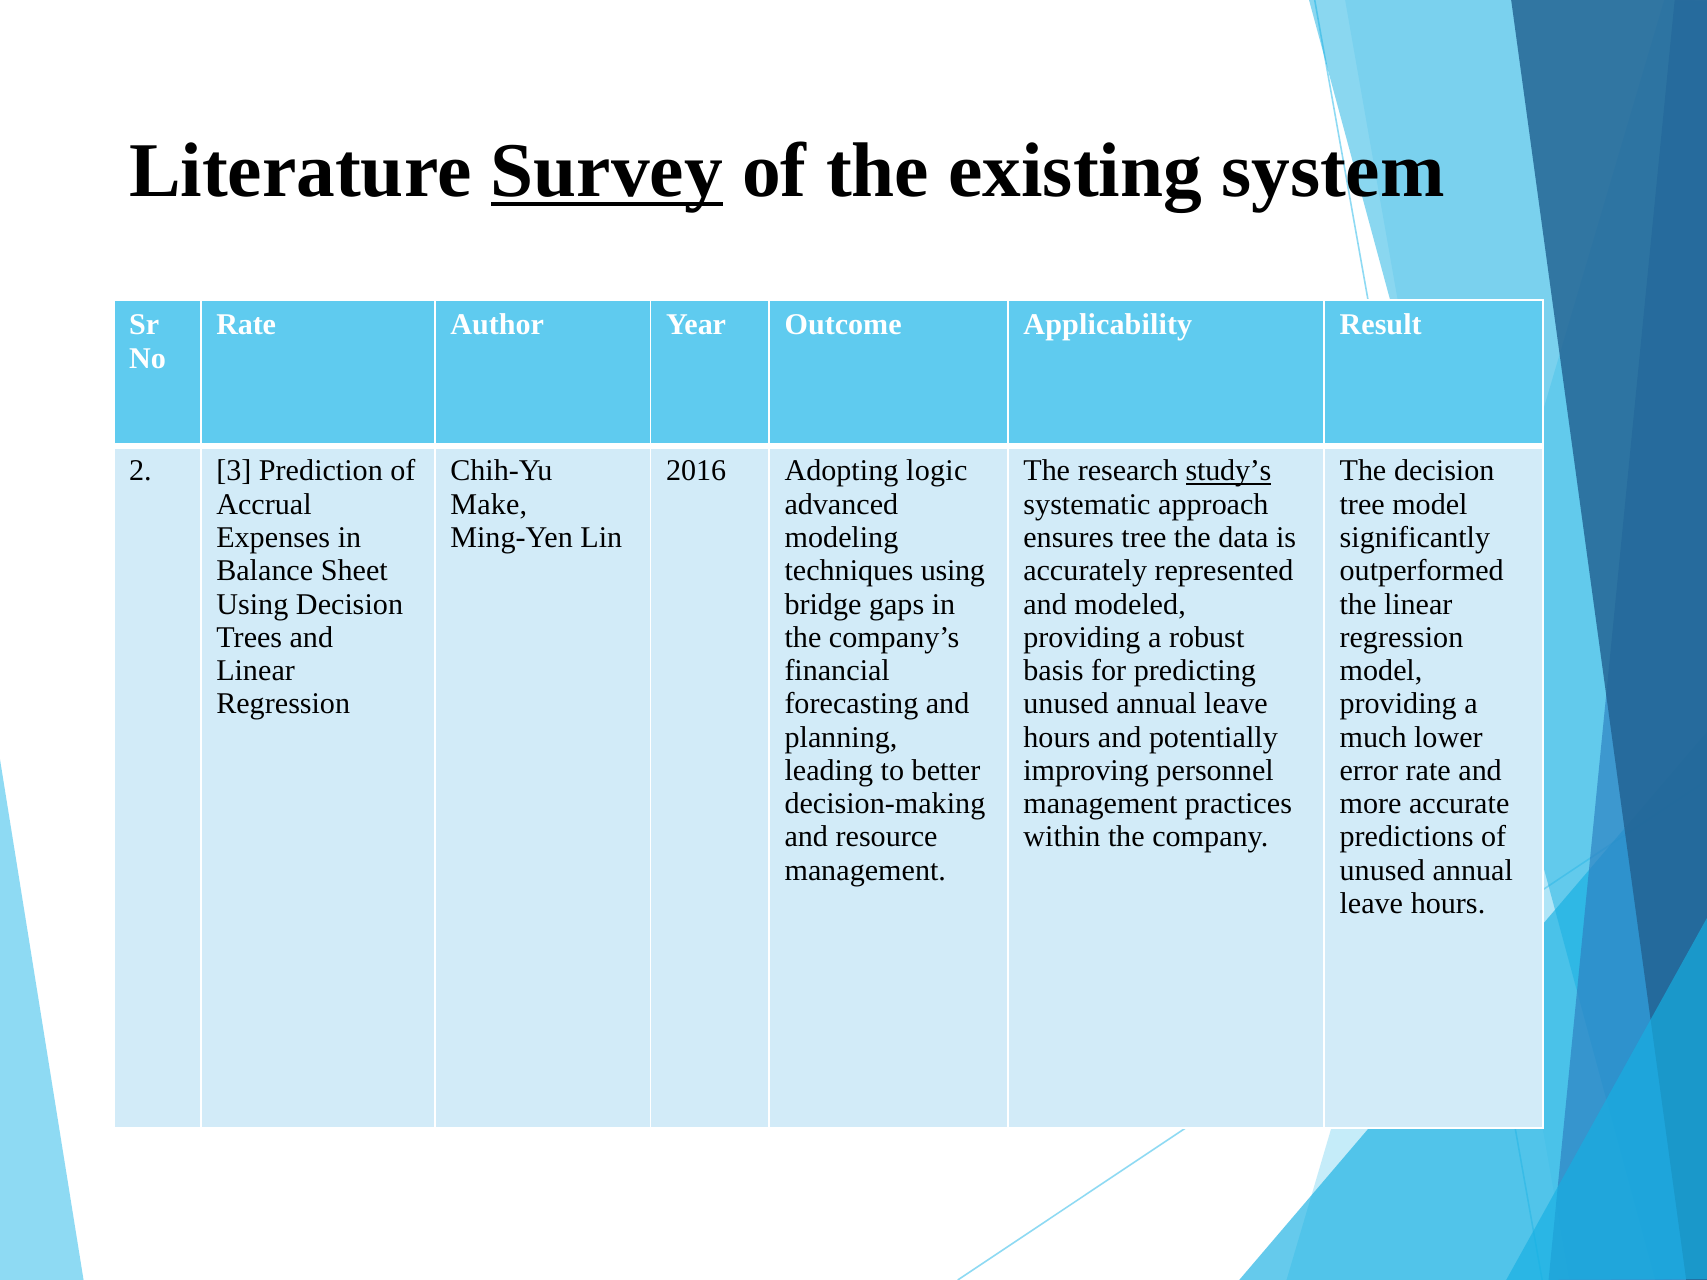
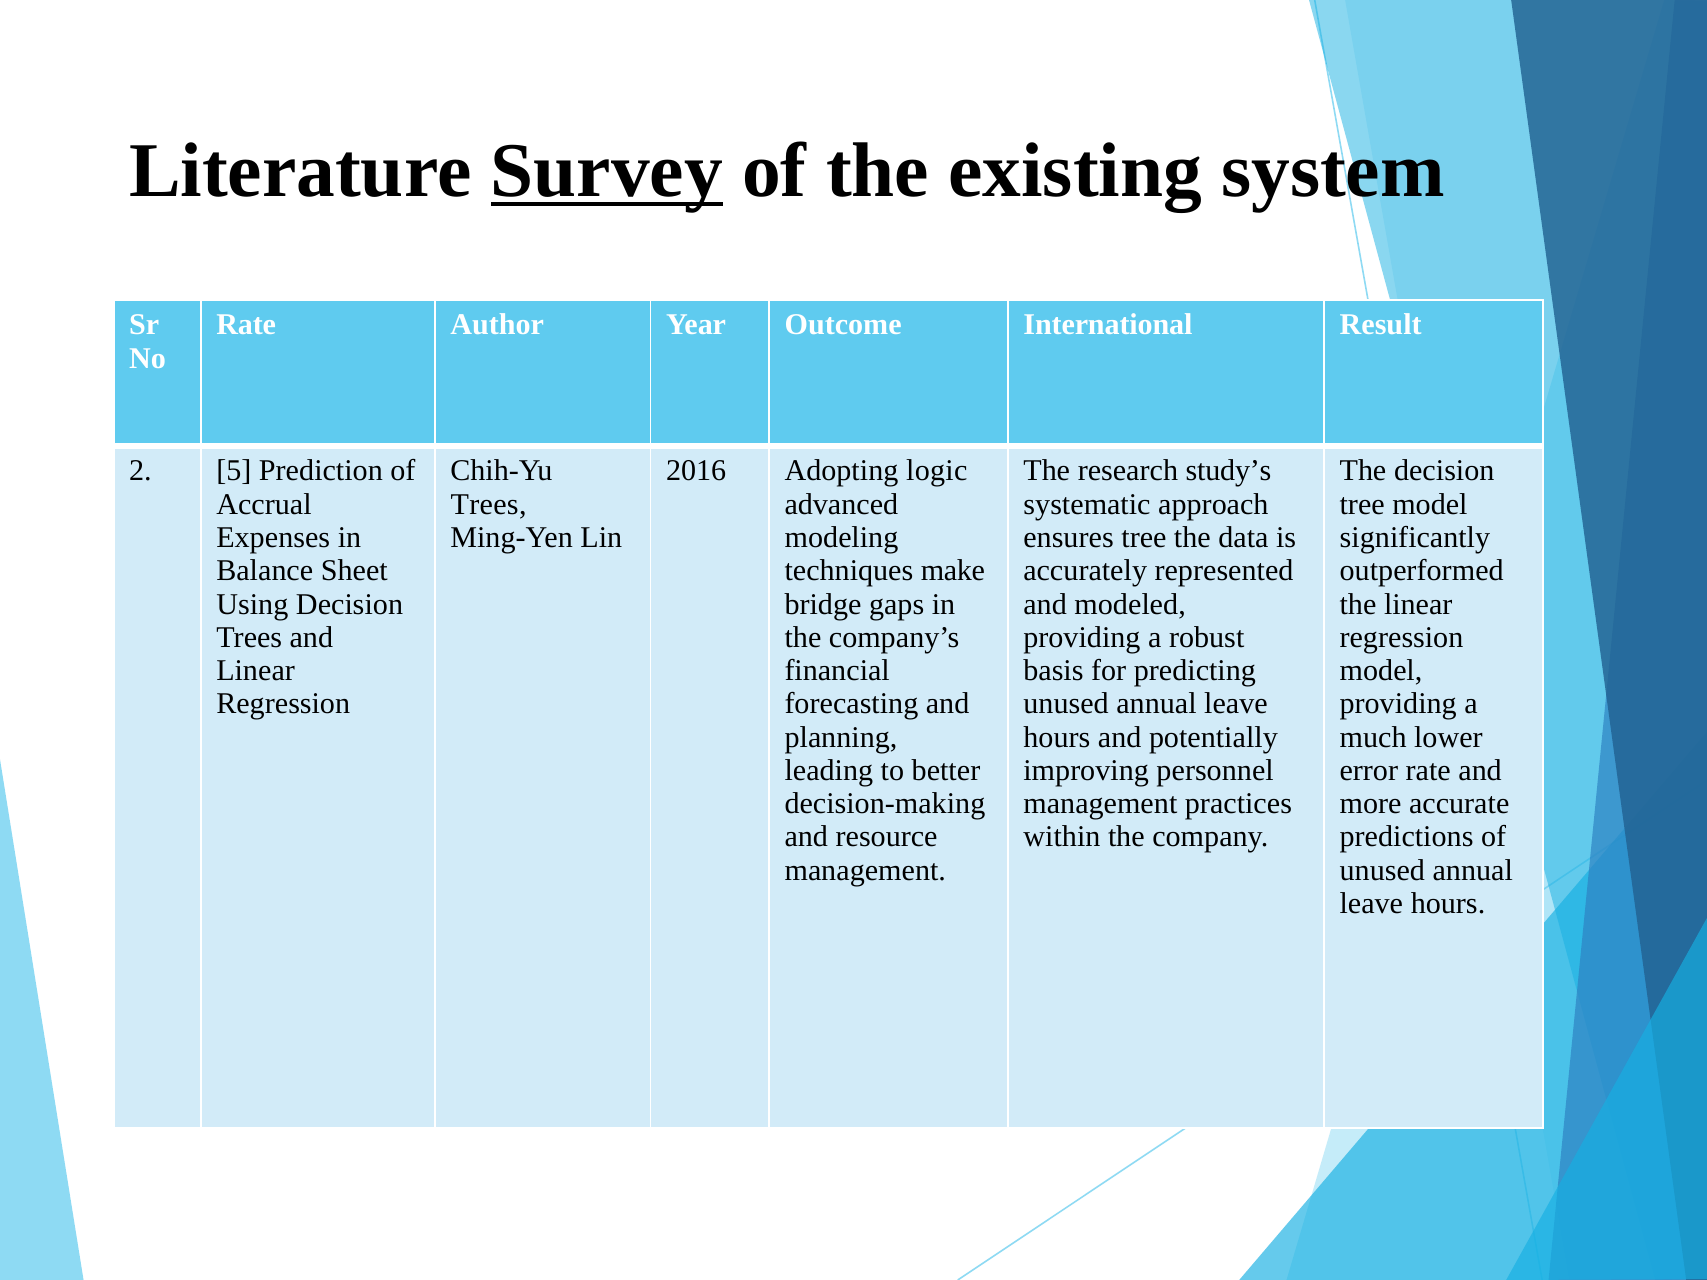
Applicability: Applicability -> International
3: 3 -> 5
study’s underline: present -> none
Make at (489, 504): Make -> Trees
techniques using: using -> make
